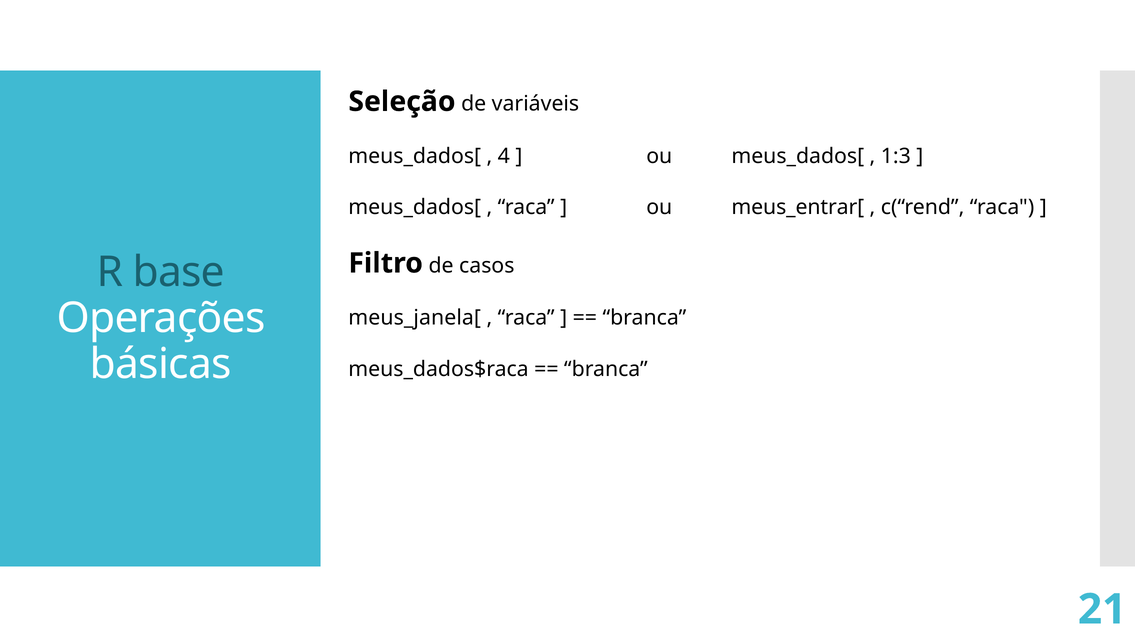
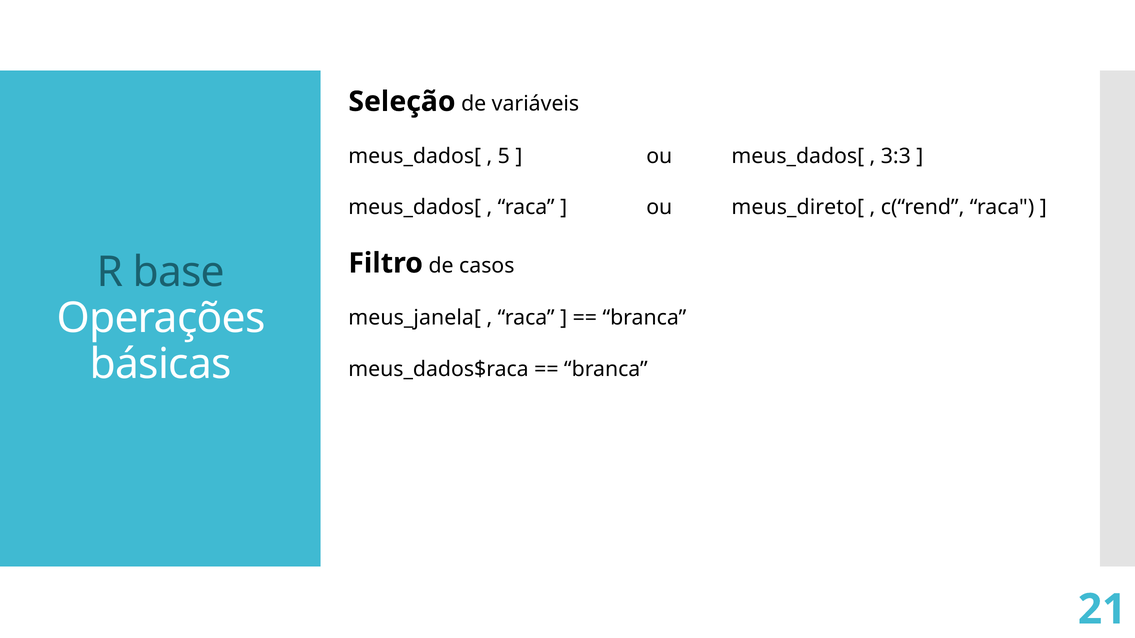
4: 4 -> 5
1:3: 1:3 -> 3:3
meus_entrar[: meus_entrar[ -> meus_direto[
